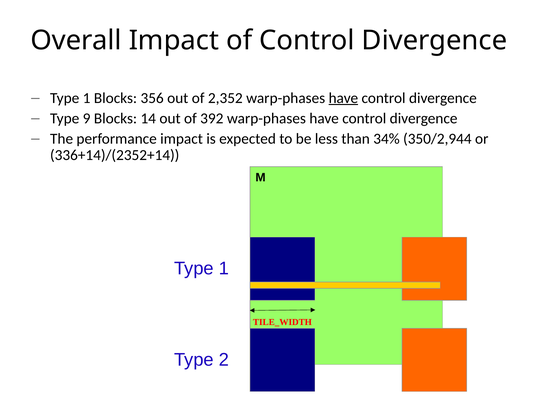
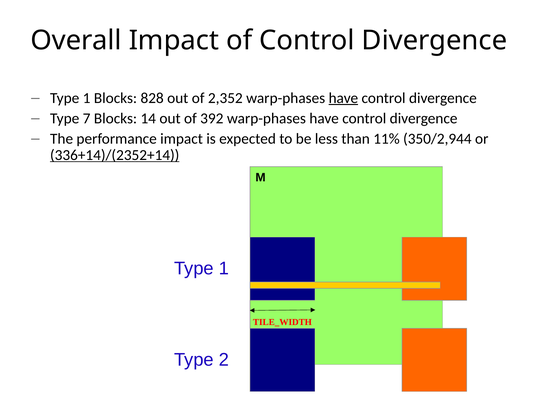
356: 356 -> 828
9: 9 -> 7
34%: 34% -> 11%
336+14)/(2352+14 underline: none -> present
